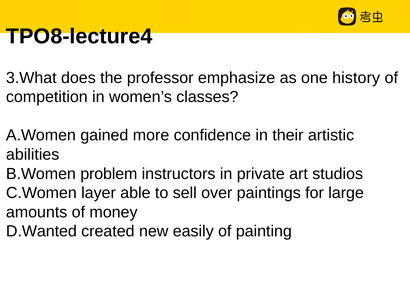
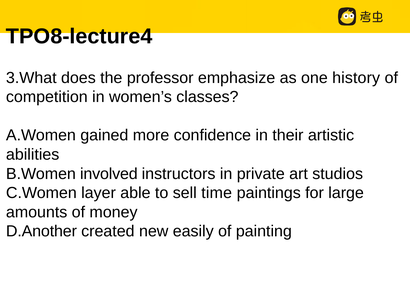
problem: problem -> involved
over: over -> time
D.Wanted: D.Wanted -> D.Another
